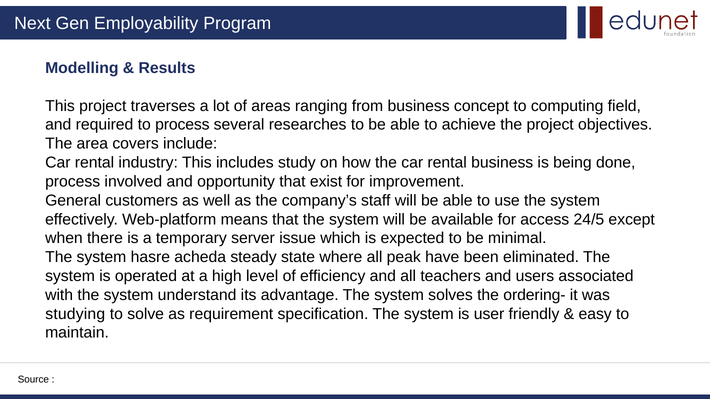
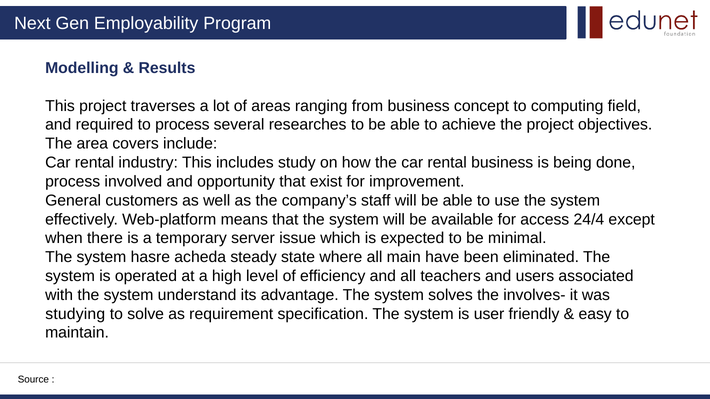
24/5: 24/5 -> 24/4
peak: peak -> main
ordering-: ordering- -> involves-
